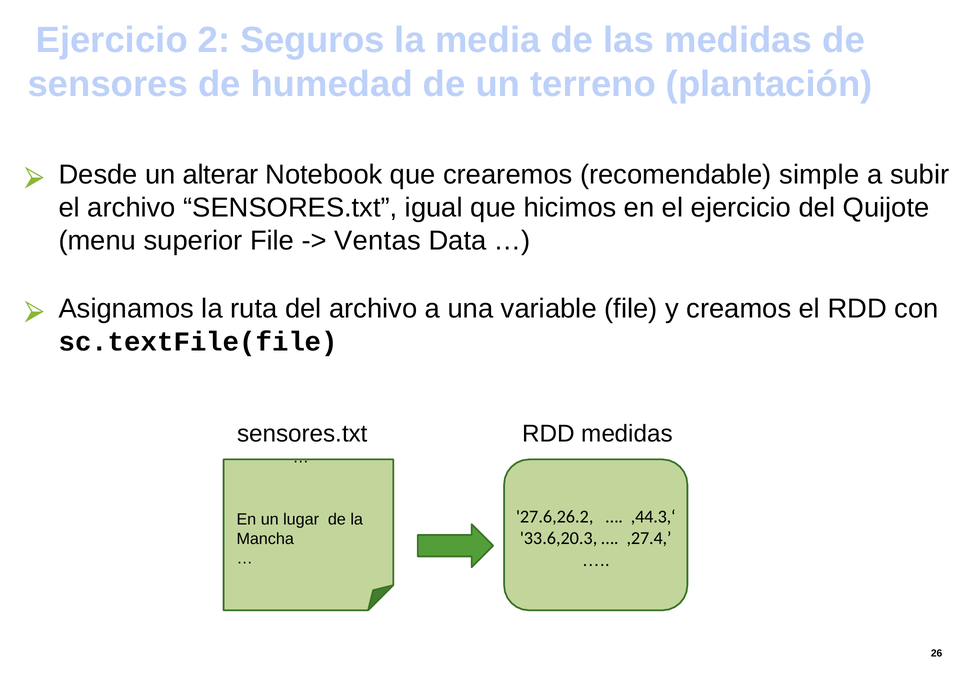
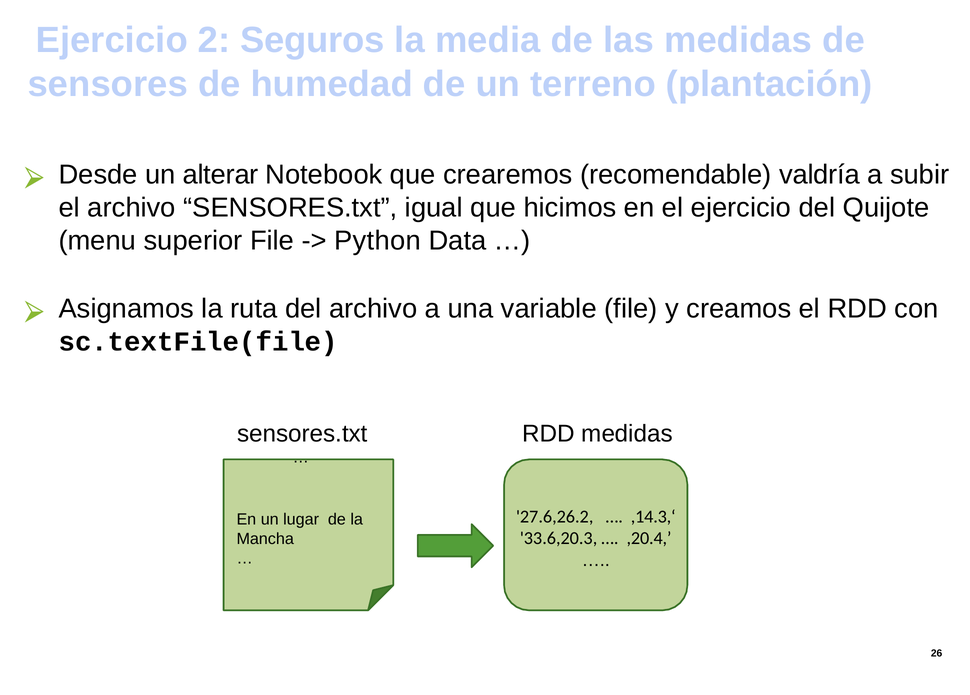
simple: simple -> valdría
Ventas: Ventas -> Python
,44.3,‘: ,44.3,‘ -> ,14.3,‘
,27.4: ,27.4 -> ,20.4
